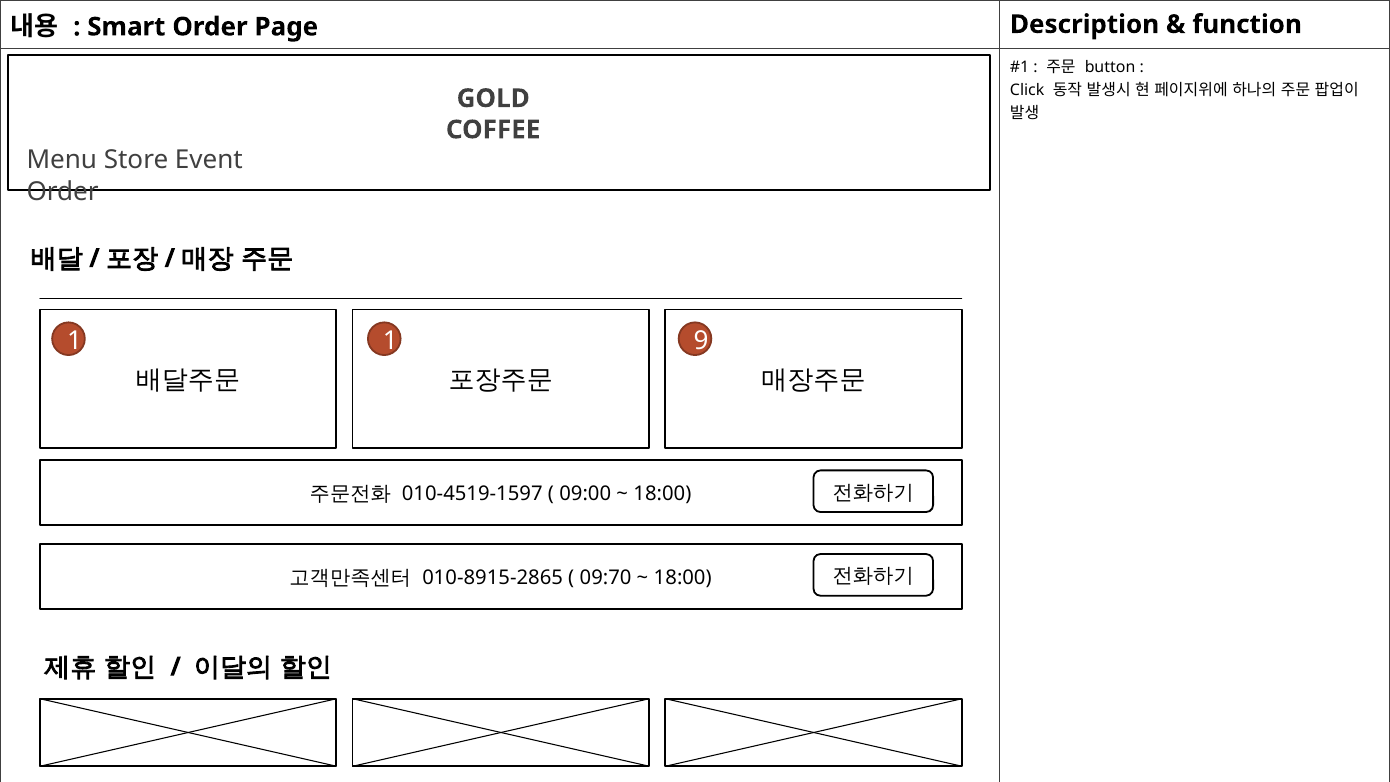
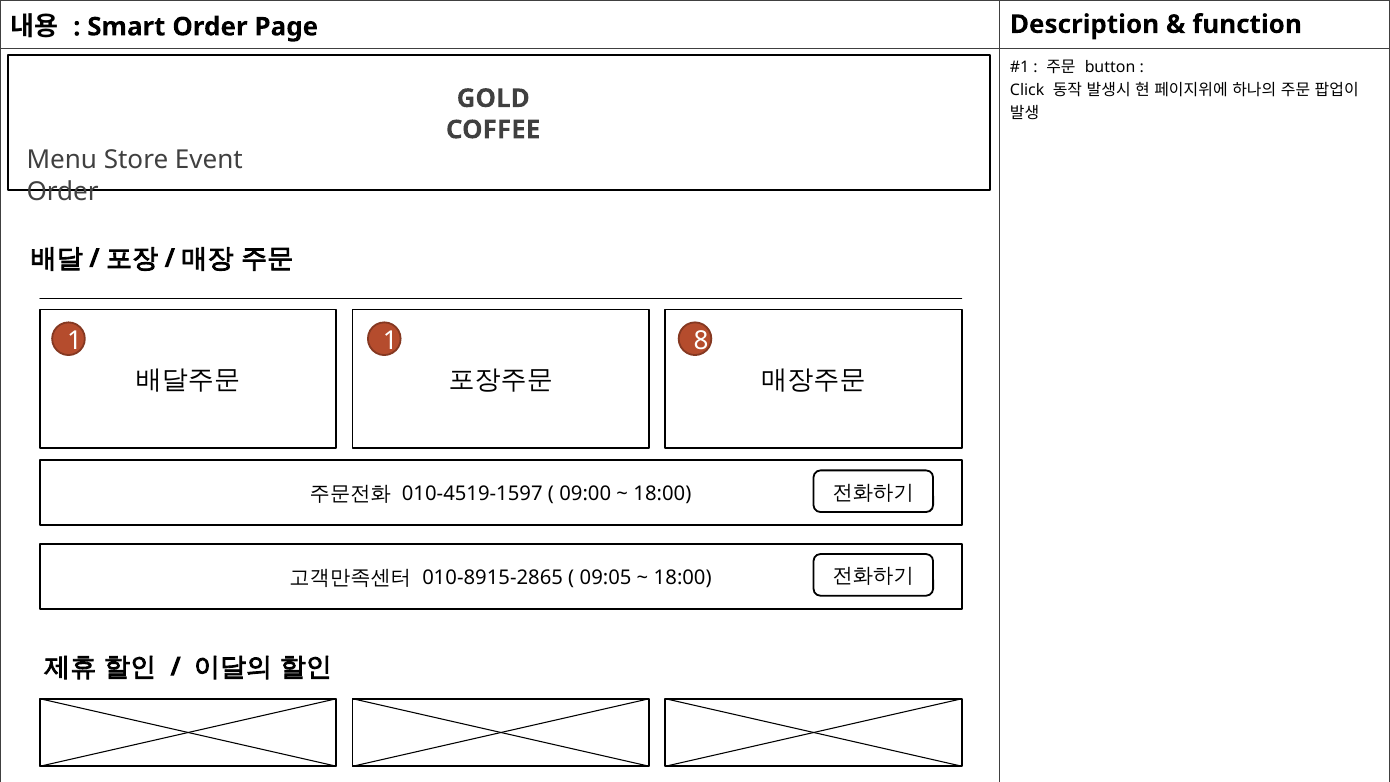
9: 9 -> 8
09:70: 09:70 -> 09:05
